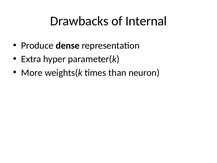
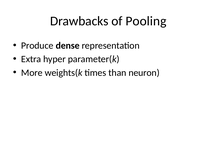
Internal: Internal -> Pooling
